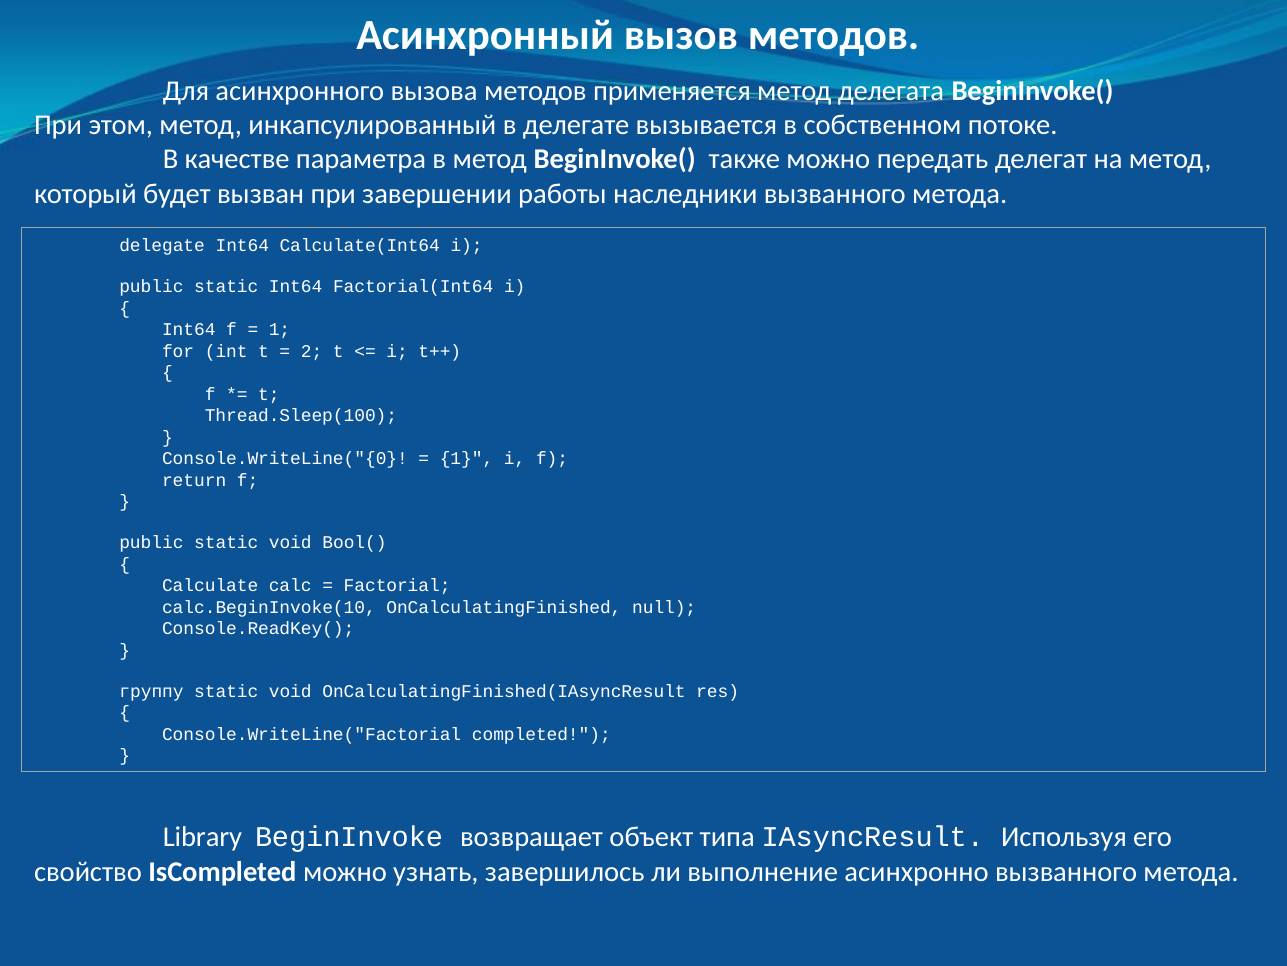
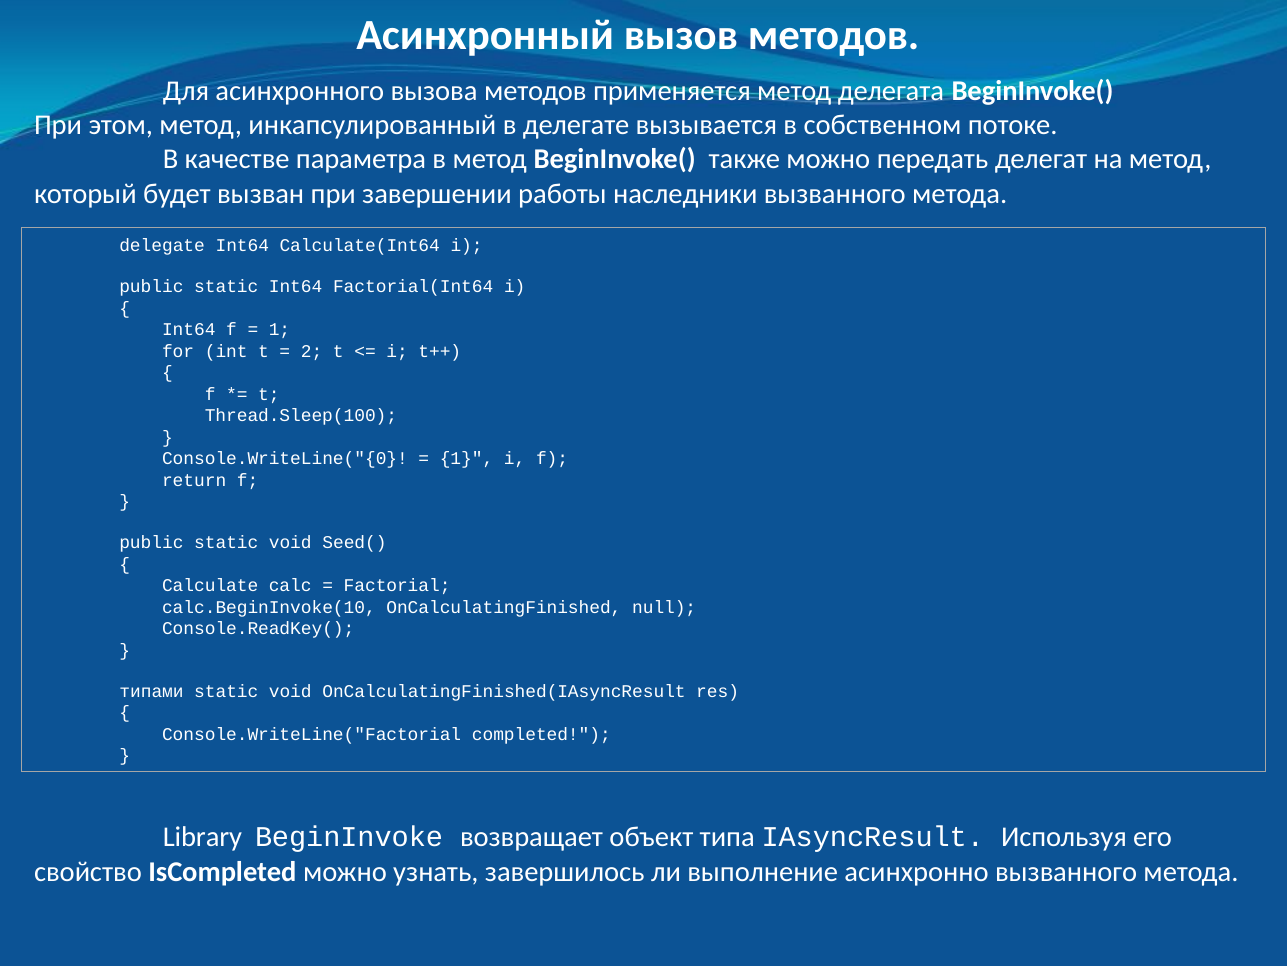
Bool(: Bool( -> Seed(
группу: группу -> типами
